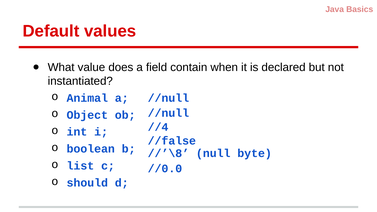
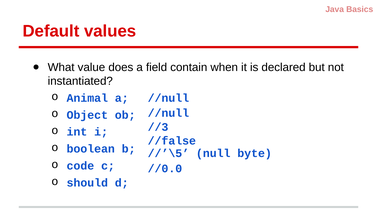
//4: //4 -> //3
//’\8: //’\8 -> //’\5
list: list -> code
